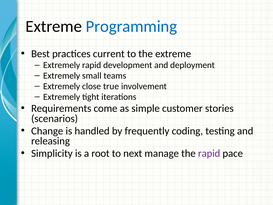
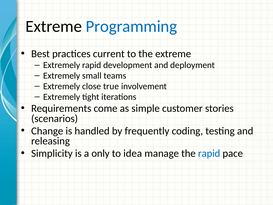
root: root -> only
next: next -> idea
rapid at (209, 153) colour: purple -> blue
